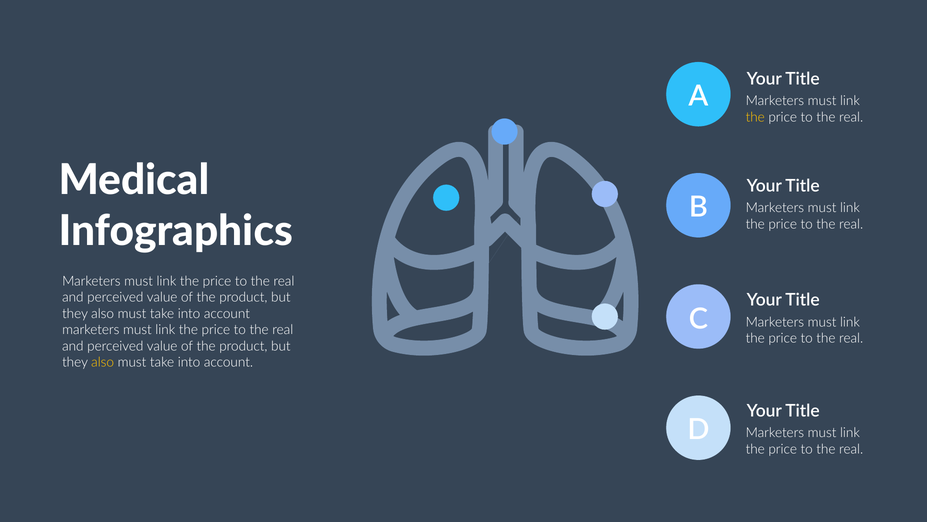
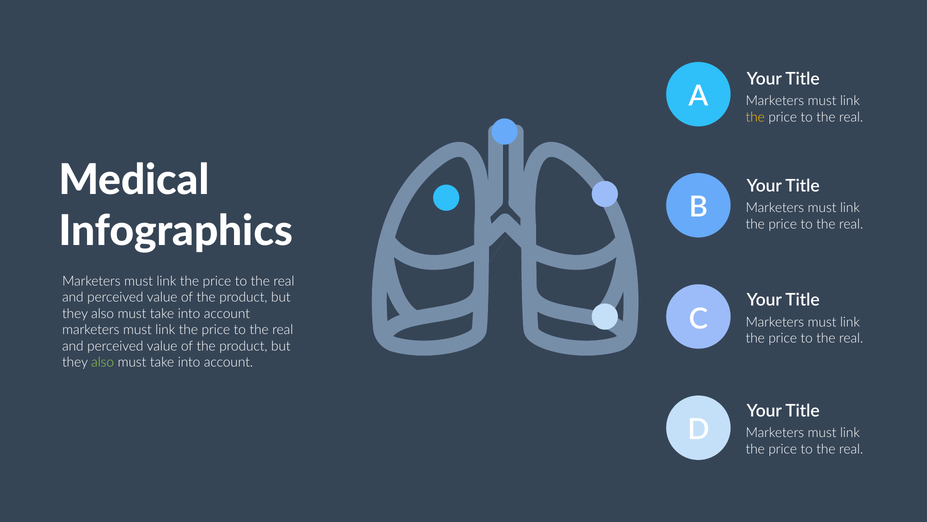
also at (103, 362) colour: yellow -> light green
